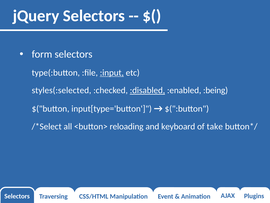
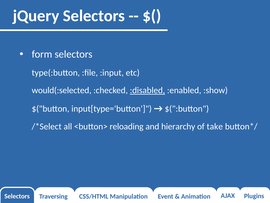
:input underline: present -> none
styles(:selected: styles(:selected -> would(:selected
:being: :being -> :show
keyboard: keyboard -> hierarchy
